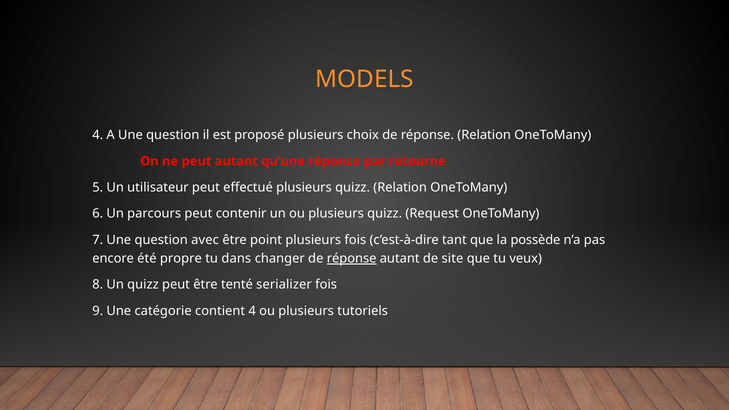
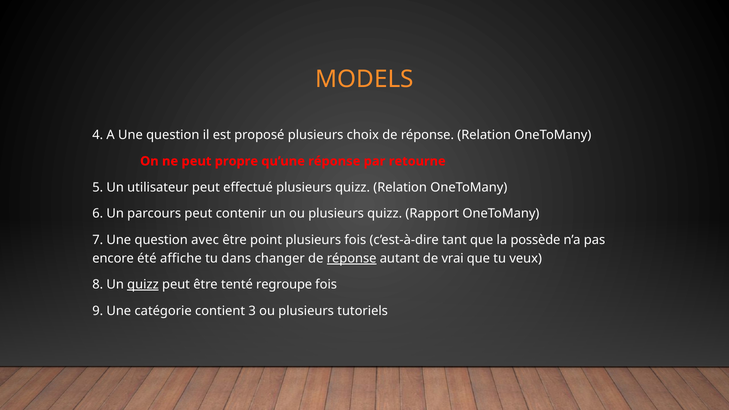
peut autant: autant -> propre
Request: Request -> Rapport
propre: propre -> affiche
site: site -> vrai
quizz at (143, 285) underline: none -> present
serializer: serializer -> regroupe
contient 4: 4 -> 3
